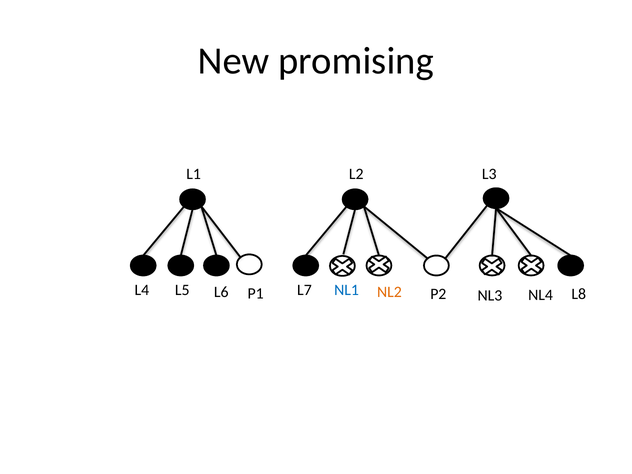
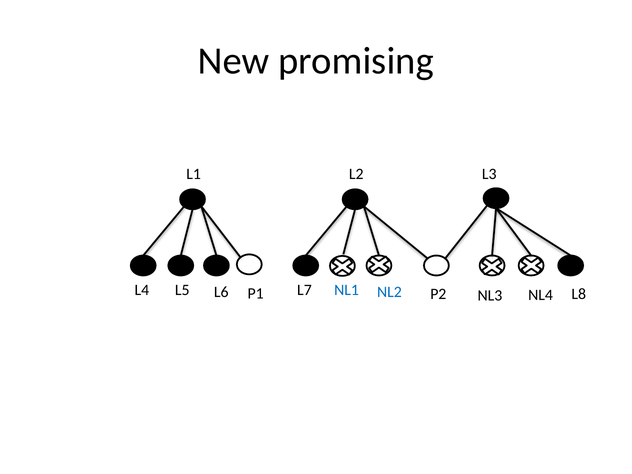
NL2 colour: orange -> blue
